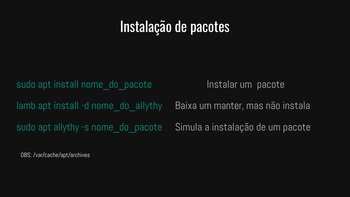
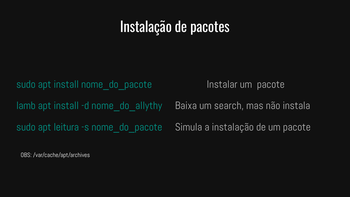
manter: manter -> search
allythy: allythy -> leitura
